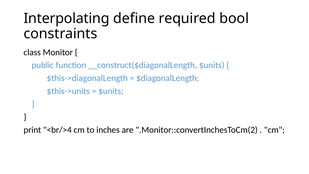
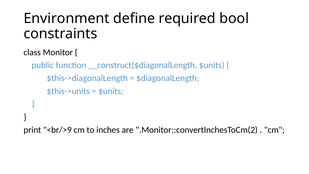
Interpolating: Interpolating -> Environment
<br/>4: <br/>4 -> <br/>9
